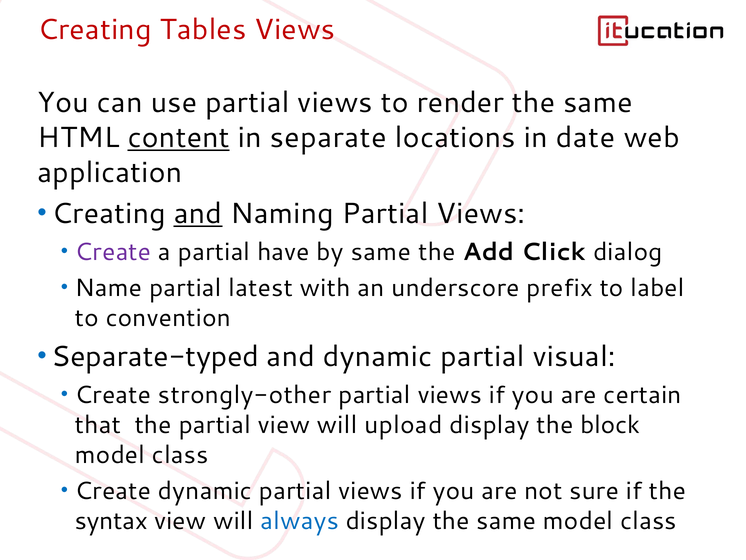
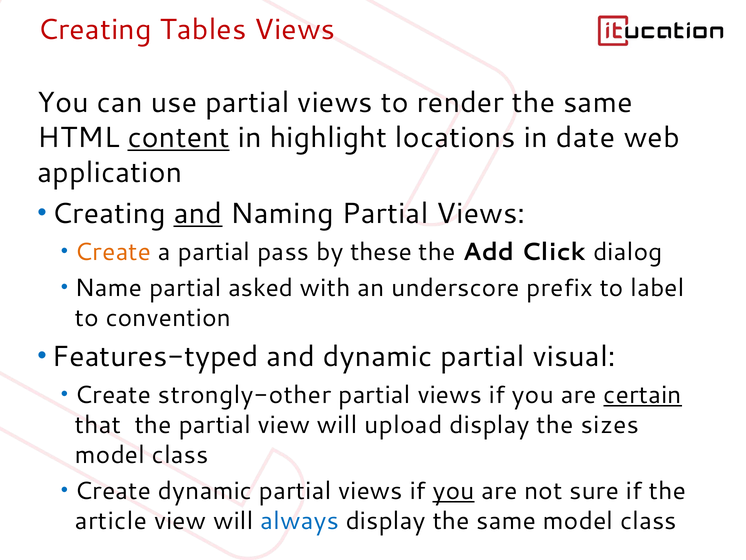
separate: separate -> highlight
Create at (113, 252) colour: purple -> orange
have: have -> pass
by same: same -> these
latest: latest -> asked
Separate-typed: Separate-typed -> Features-typed
certain underline: none -> present
block: block -> sizes
you at (454, 491) underline: none -> present
syntax: syntax -> article
